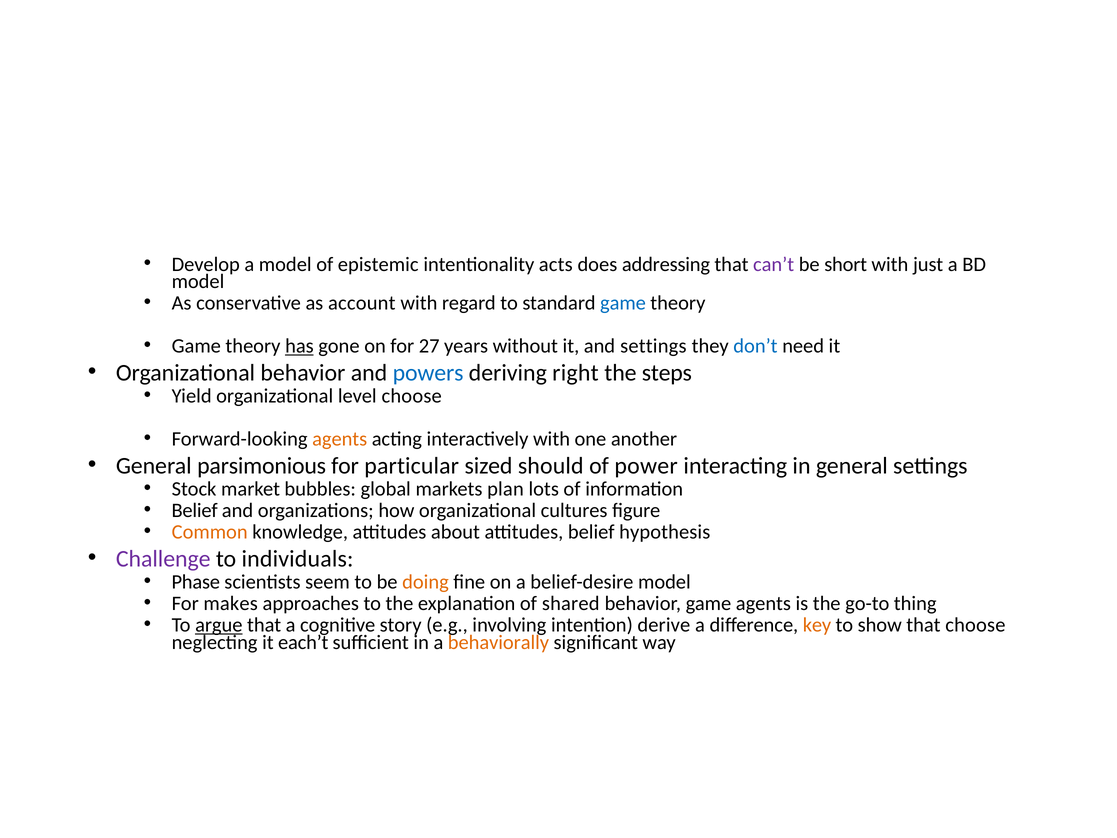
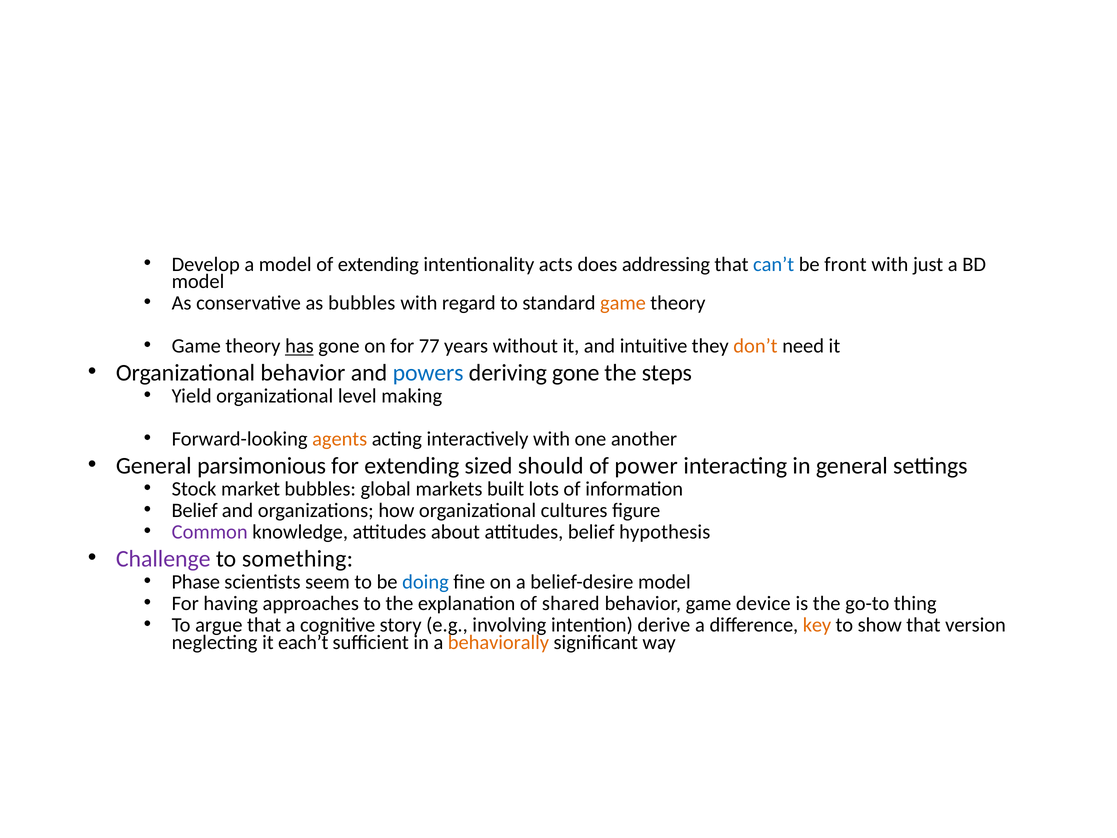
of epistemic: epistemic -> extending
can’t colour: purple -> blue
short: short -> front
as account: account -> bubbles
game at (623, 303) colour: blue -> orange
27: 27 -> 77
and settings: settings -> intuitive
don’t colour: blue -> orange
deriving right: right -> gone
level choose: choose -> making
for particular: particular -> extending
plan: plan -> built
Common colour: orange -> purple
individuals: individuals -> something
doing colour: orange -> blue
makes: makes -> having
game agents: agents -> device
argue underline: present -> none
that choose: choose -> version
